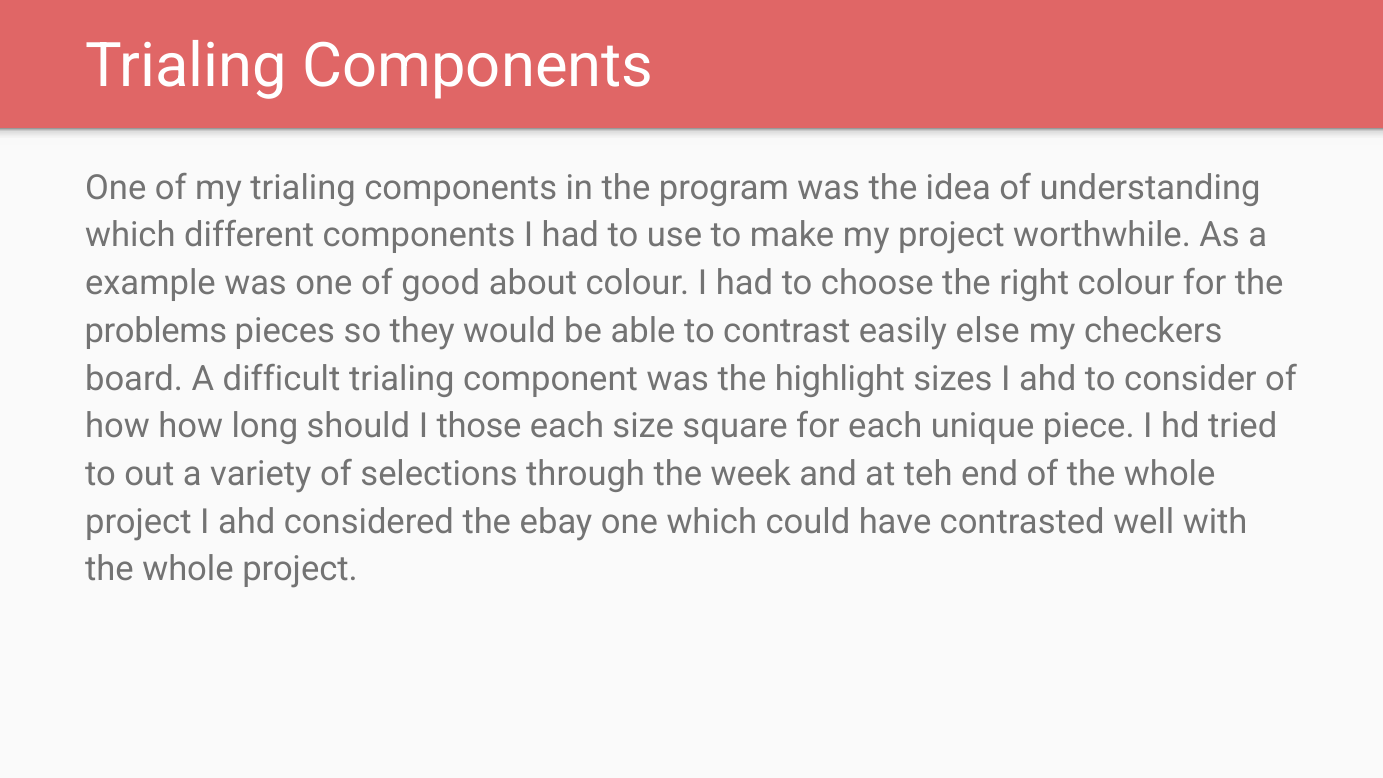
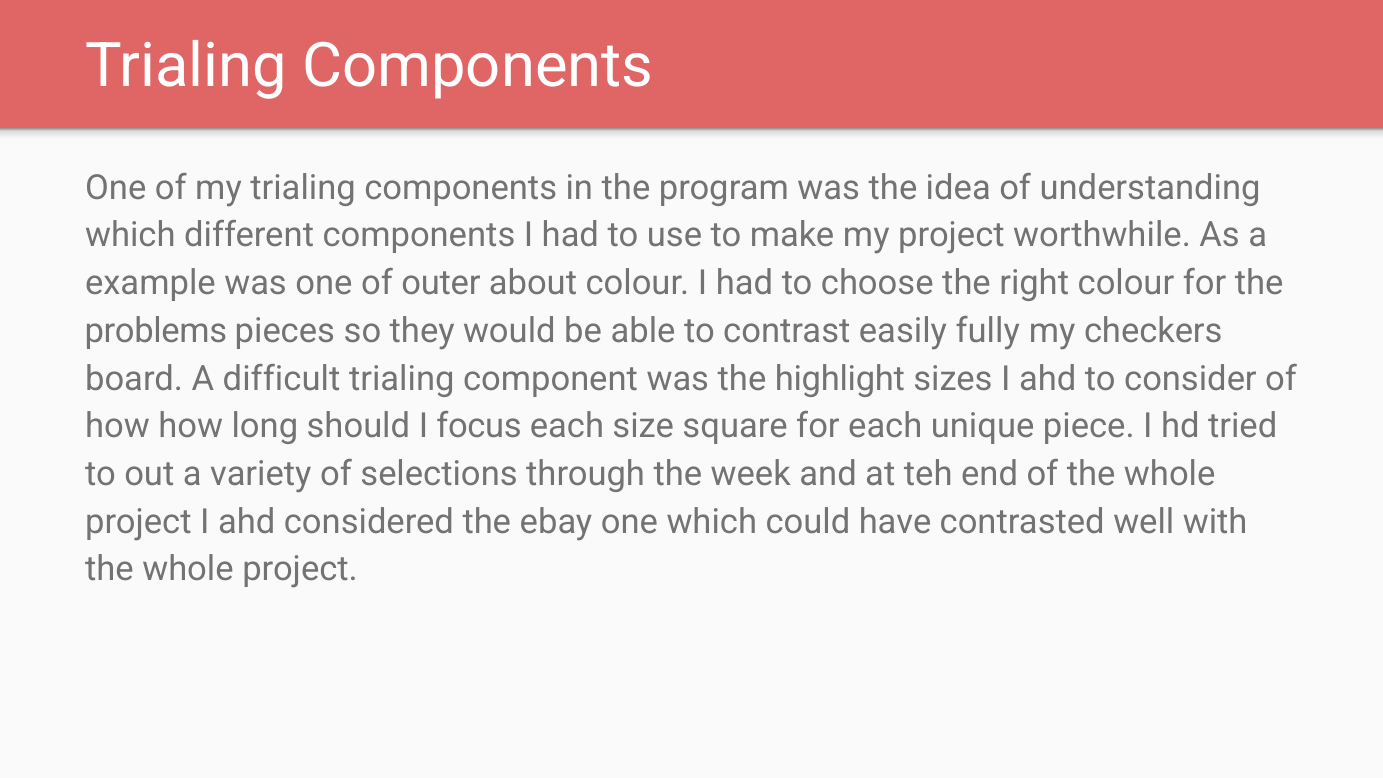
good: good -> outer
else: else -> fully
those: those -> focus
